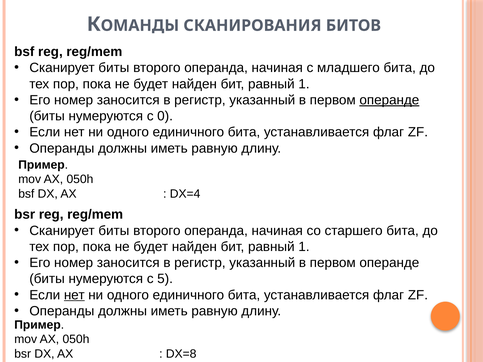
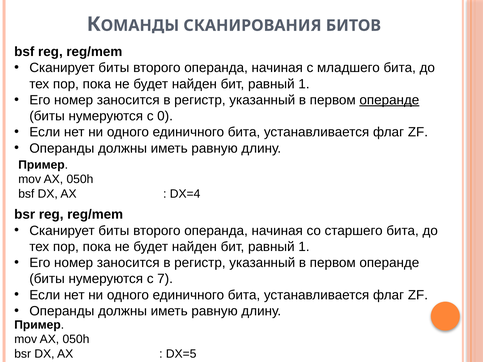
5: 5 -> 7
нет at (74, 295) underline: present -> none
DX=8: DX=8 -> DX=5
